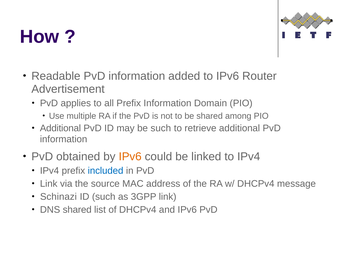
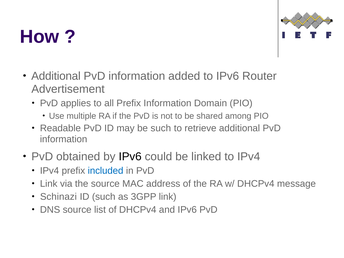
Readable at (56, 76): Readable -> Additional
Additional at (60, 128): Additional -> Readable
IPv6 at (130, 156) colour: orange -> black
DNS shared: shared -> source
